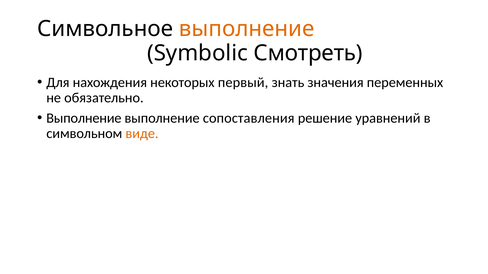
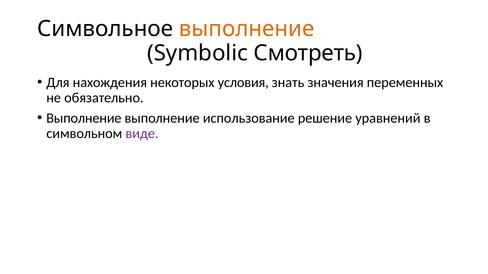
первый: первый -> условия
сопоставления: сопоставления -> использование
виде colour: orange -> purple
